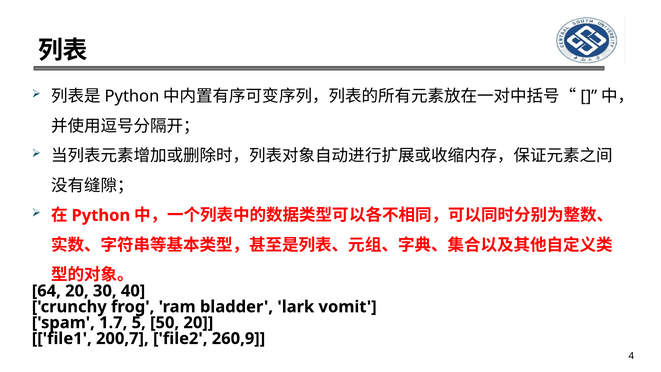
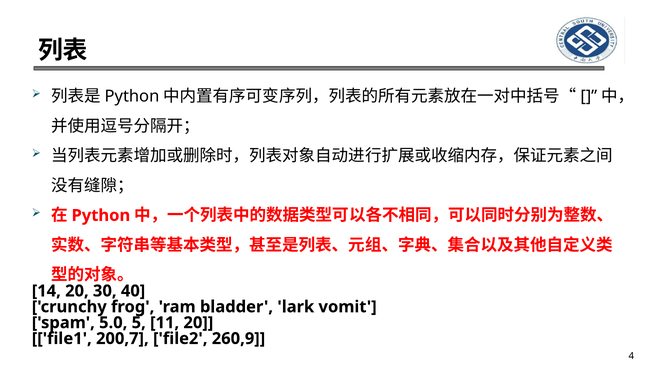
64: 64 -> 14
1.7: 1.7 -> 5.0
50: 50 -> 11
